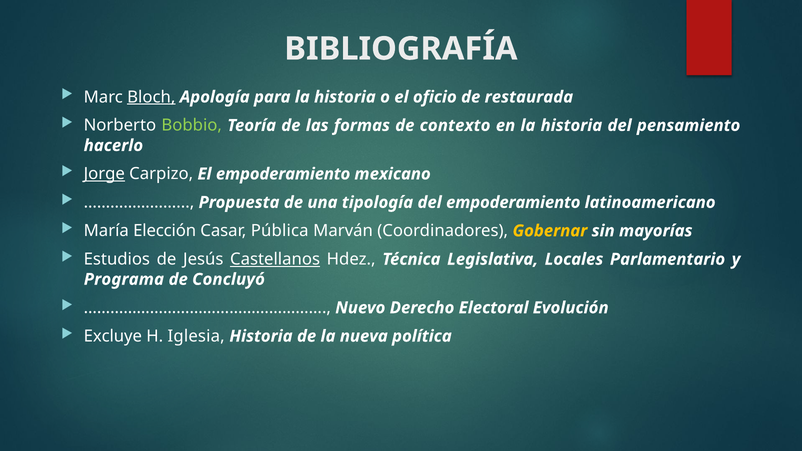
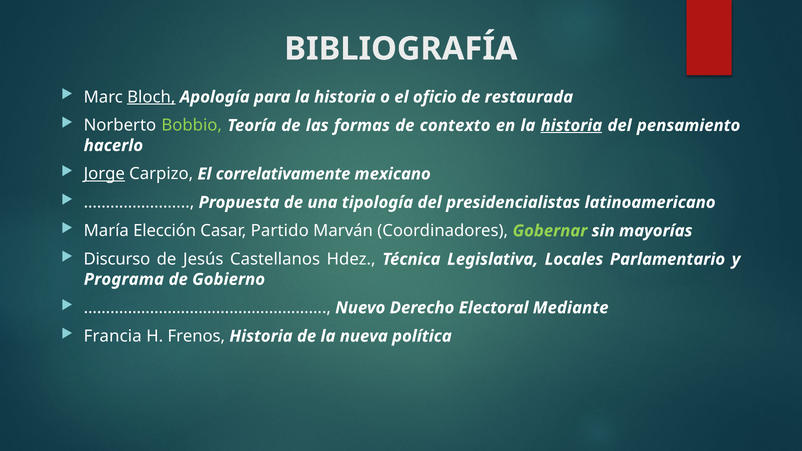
historia at (571, 125) underline: none -> present
El empoderamiento: empoderamiento -> correlativamente
del empoderamiento: empoderamiento -> presidencialistas
Pública: Pública -> Partido
Gobernar colour: yellow -> light green
Estudios: Estudios -> Discurso
Castellanos underline: present -> none
Concluyó: Concluyó -> Gobierno
Evolución: Evolución -> Mediante
Excluye: Excluye -> Francia
Iglesia: Iglesia -> Frenos
